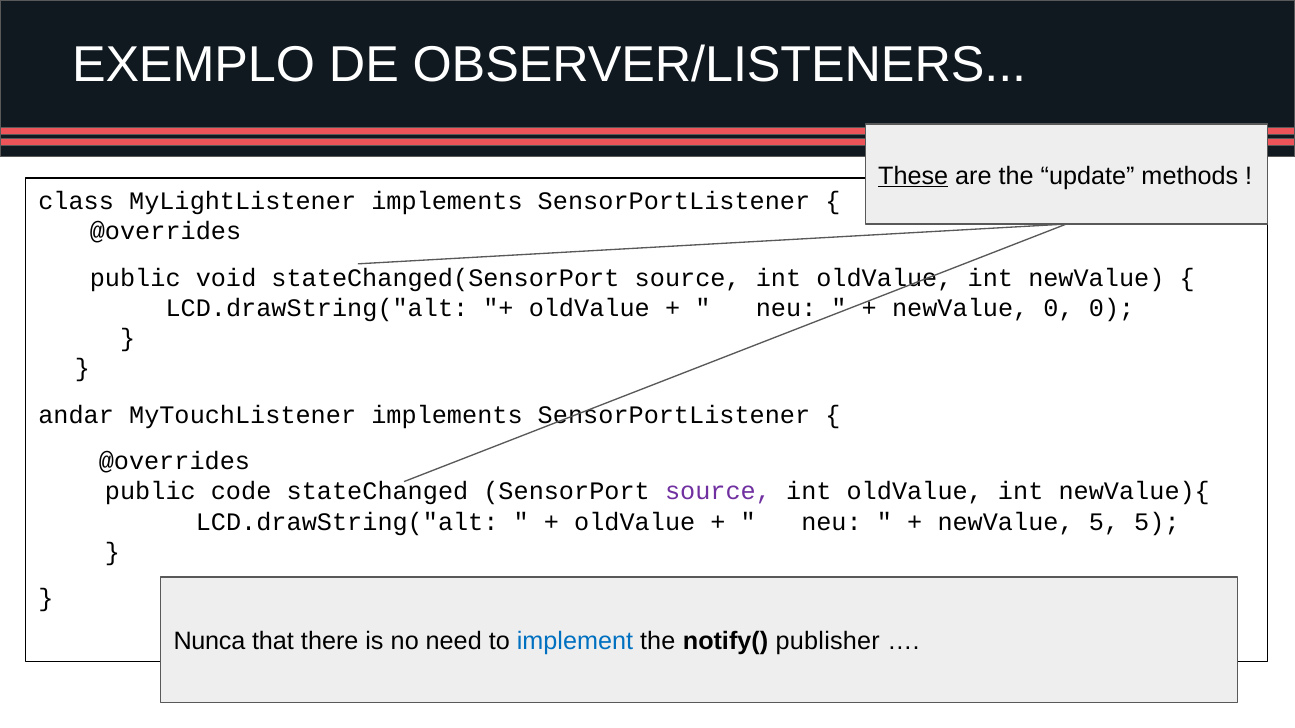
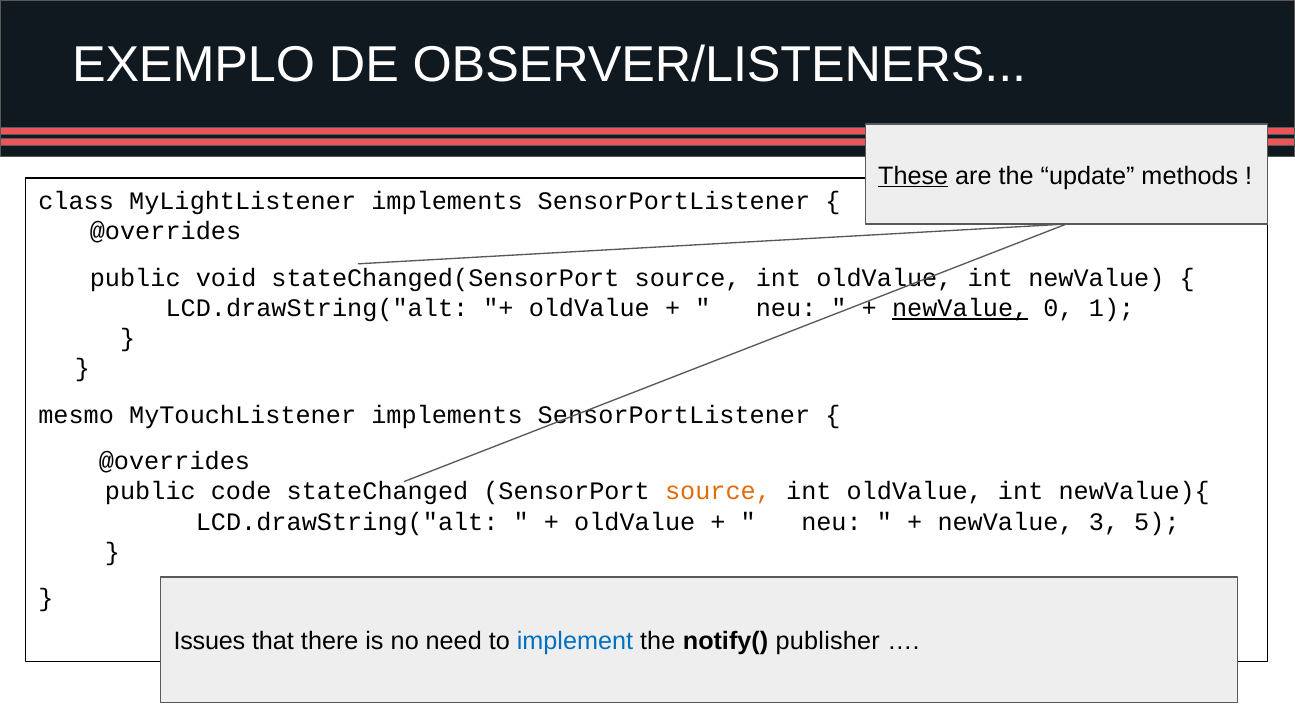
newValue at (960, 308) underline: none -> present
0 0: 0 -> 1
andar: andar -> mesmo
source at (718, 492) colour: purple -> orange
newValue 5: 5 -> 3
Nunca: Nunca -> Issues
